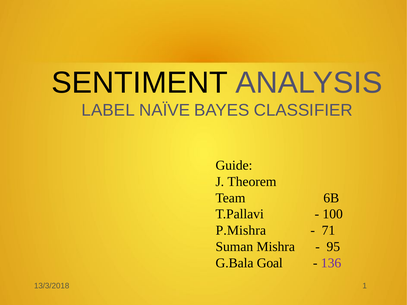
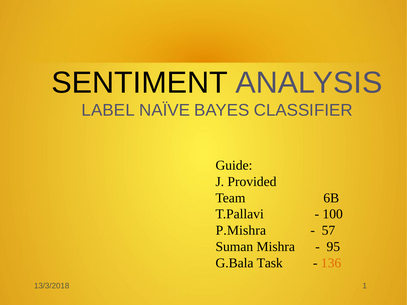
Theorem: Theorem -> Provided
71: 71 -> 57
Goal: Goal -> Task
136 colour: purple -> orange
